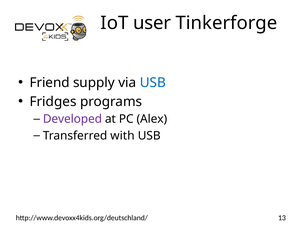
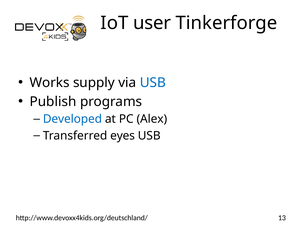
Friend: Friend -> Works
Fridges: Fridges -> Publish
Developed colour: purple -> blue
with: with -> eyes
